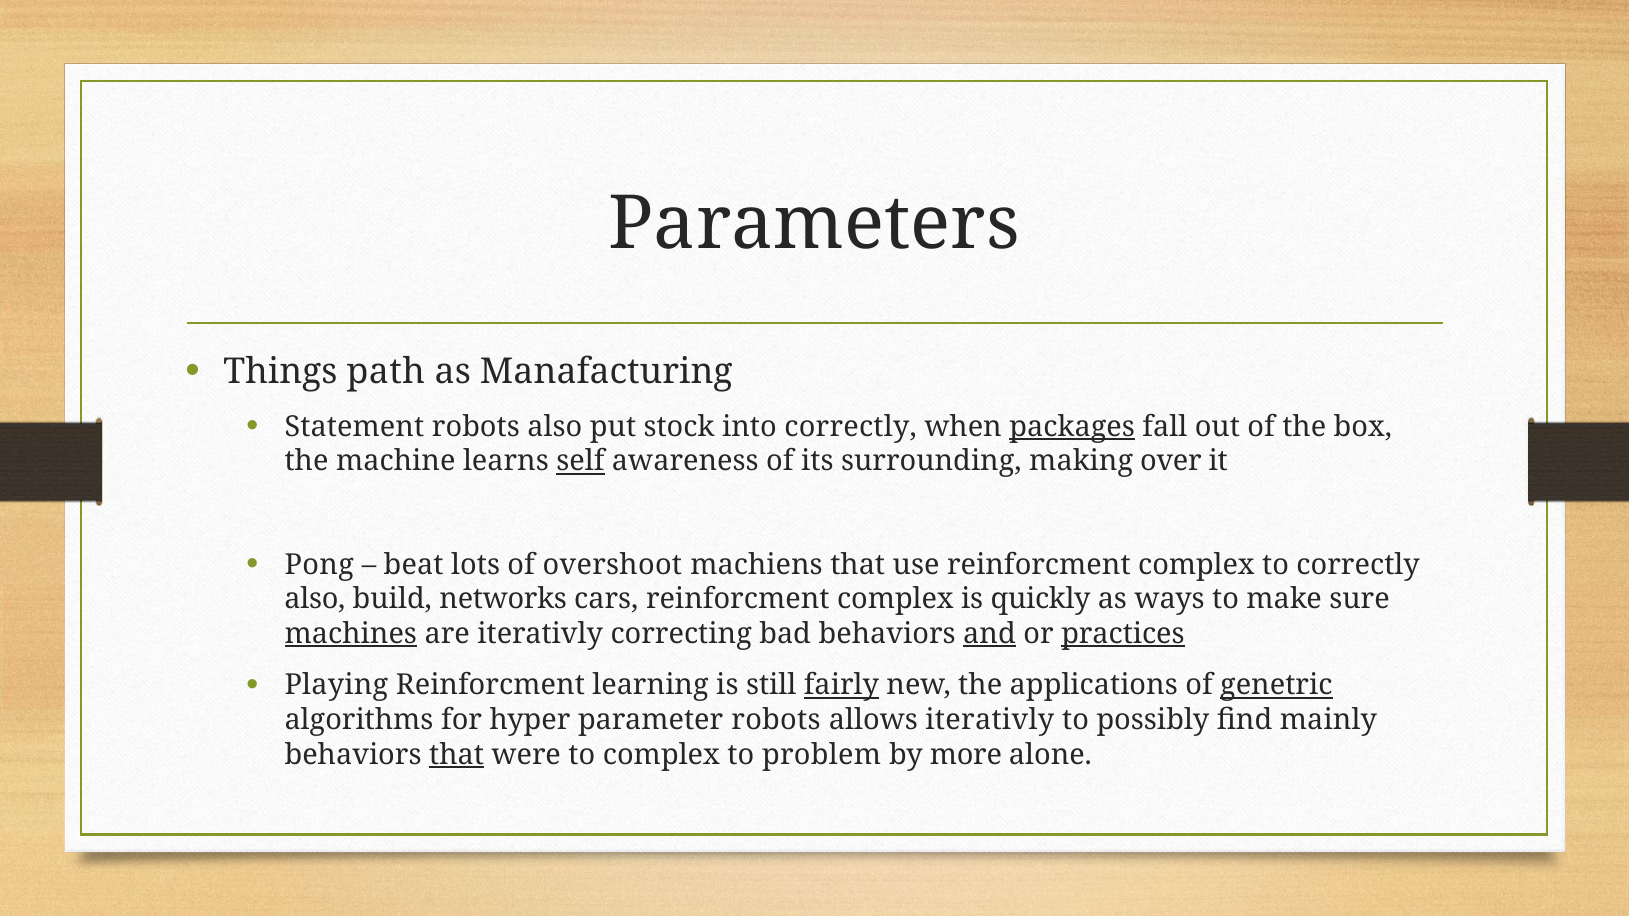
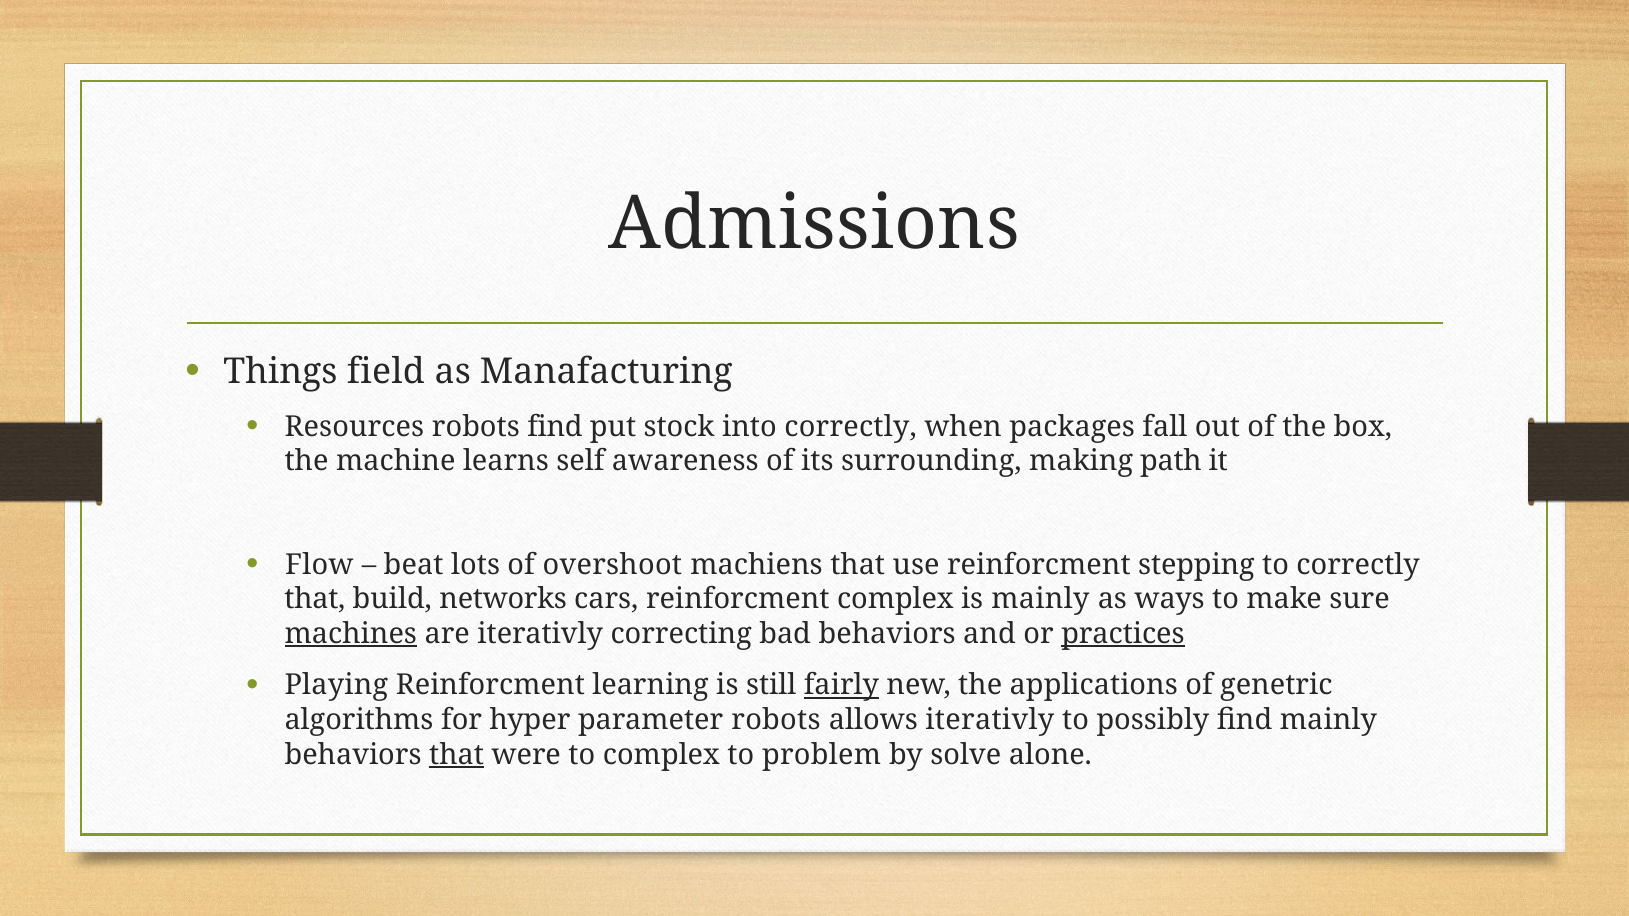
Parameters: Parameters -> Admissions
path: path -> field
Statement: Statement -> Resources
robots also: also -> find
packages underline: present -> none
self underline: present -> none
over: over -> path
Pong: Pong -> Flow
use reinforcment complex: complex -> stepping
also at (315, 599): also -> that
is quickly: quickly -> mainly
and underline: present -> none
genetric underline: present -> none
more: more -> solve
